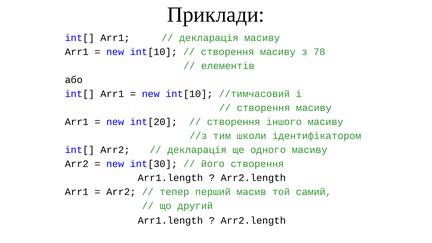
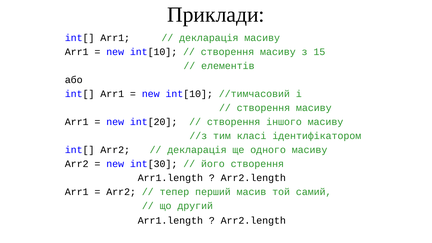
78: 78 -> 15
школи: школи -> класі
